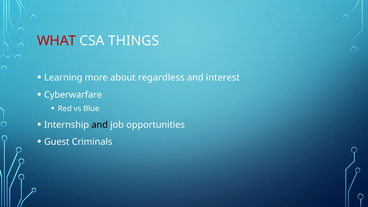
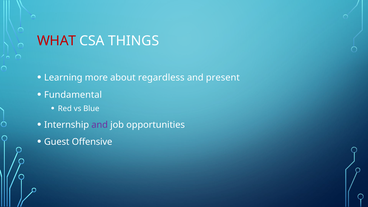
interest: interest -> present
Cyberwarfare: Cyberwarfare -> Fundamental
and at (100, 125) colour: black -> purple
Criminals: Criminals -> Offensive
